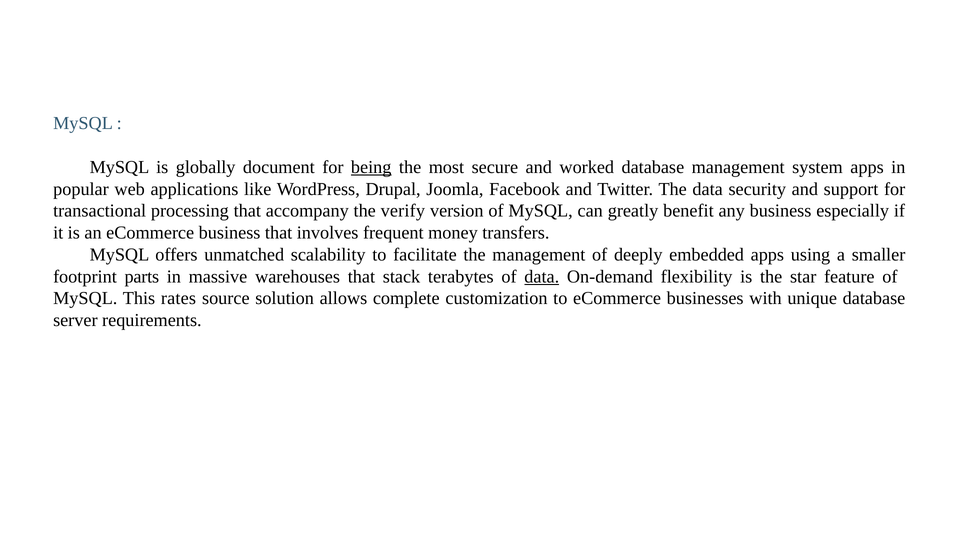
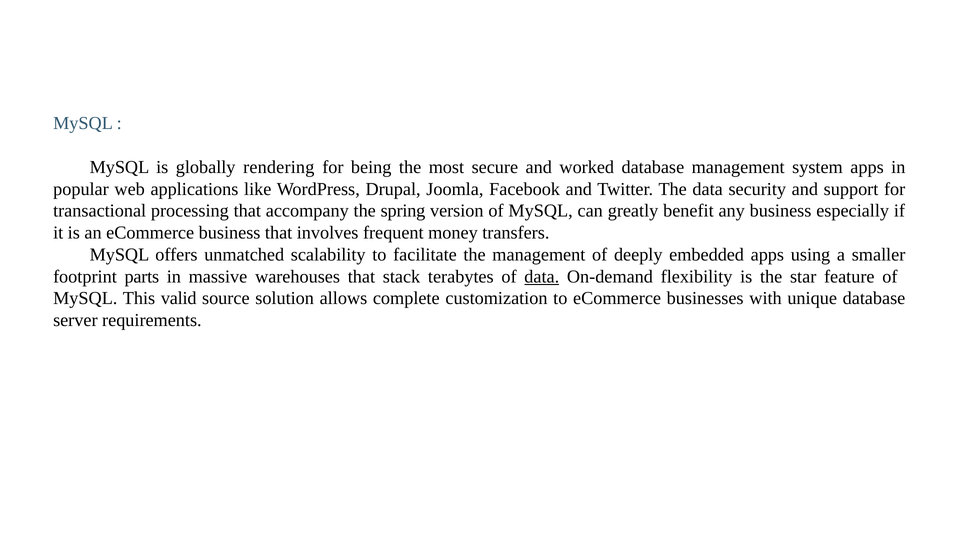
document: document -> rendering
being underline: present -> none
verify: verify -> spring
rates: rates -> valid
